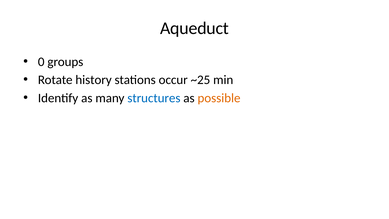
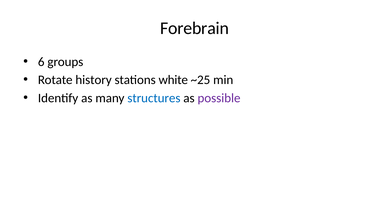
Aqueduct: Aqueduct -> Forebrain
0: 0 -> 6
occur: occur -> white
possible colour: orange -> purple
